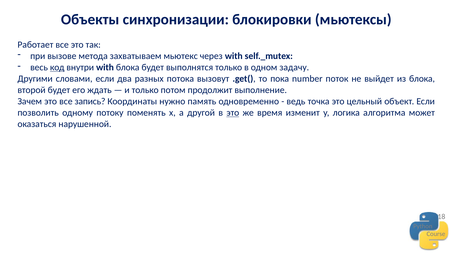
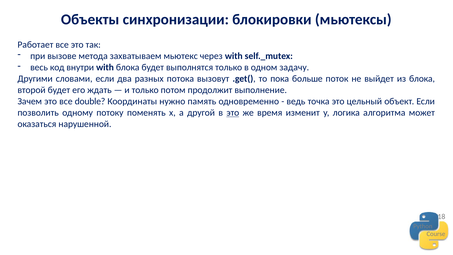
код underline: present -> none
number: number -> больше
запись: запись -> double
